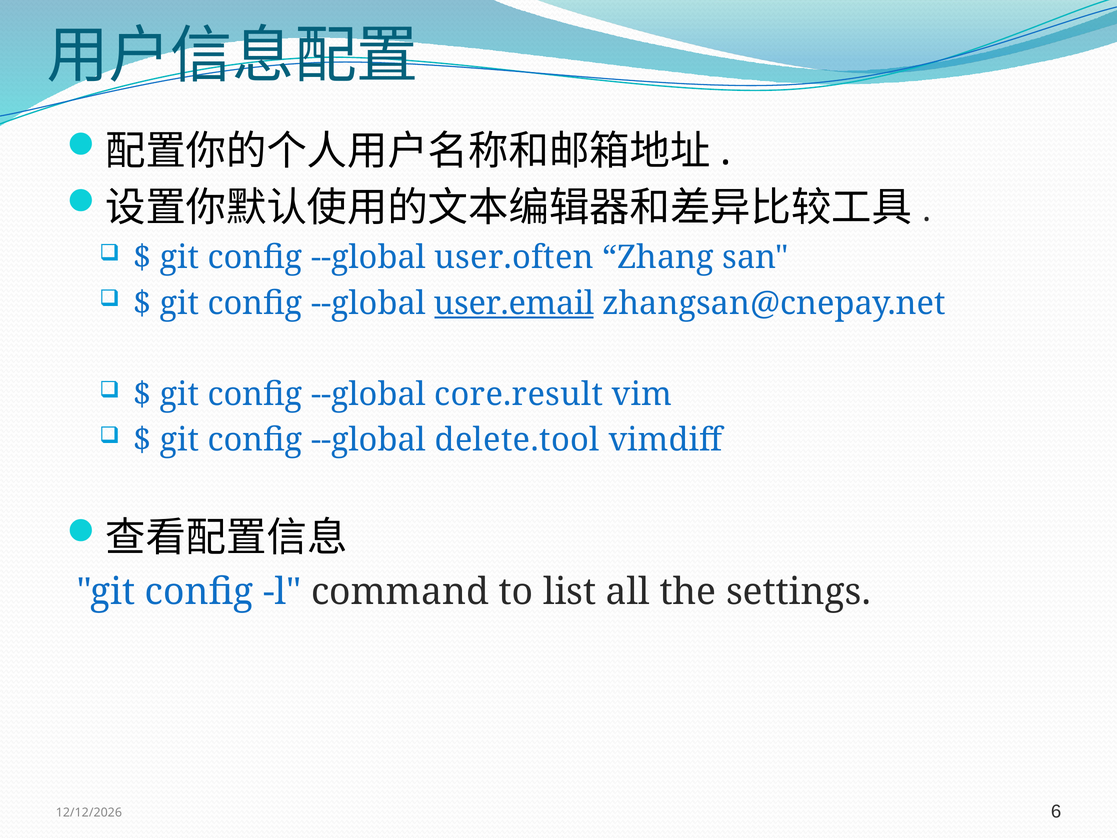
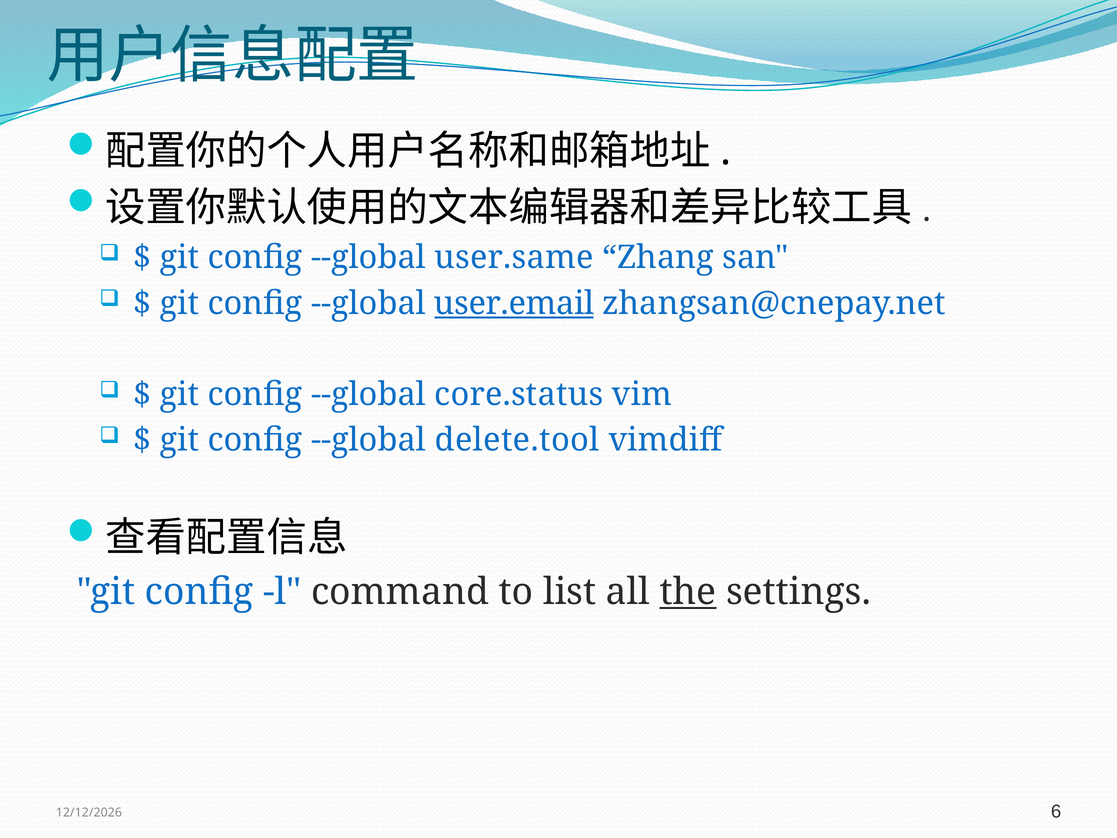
user.often: user.often -> user.same
core.result: core.result -> core.status
the underline: none -> present
